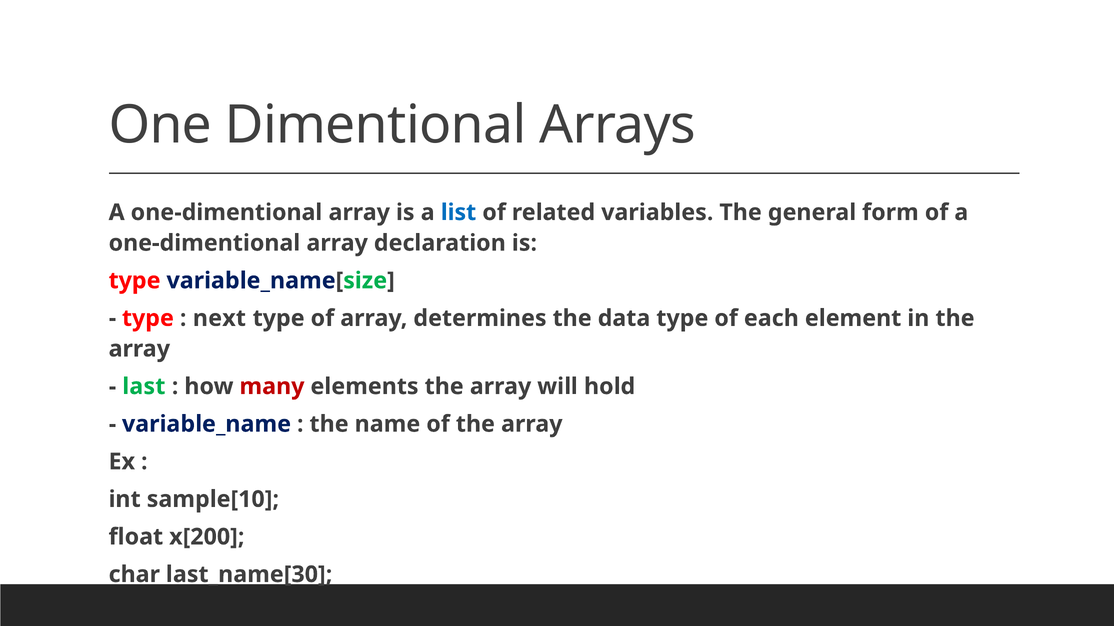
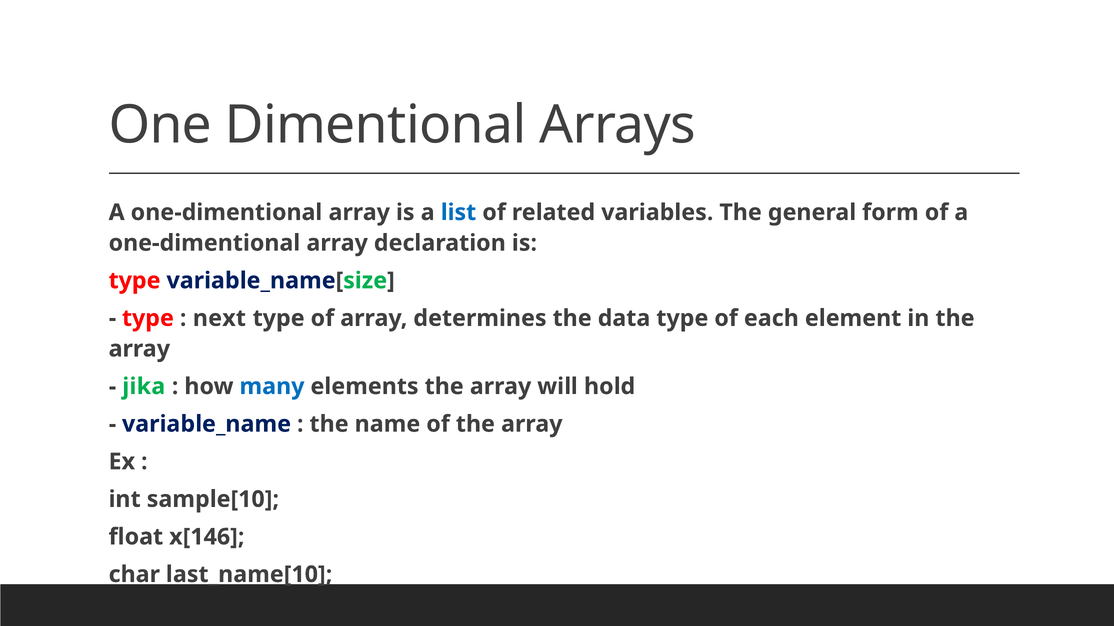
last: last -> jika
many colour: red -> blue
x[200: x[200 -> x[146
last_name[30: last_name[30 -> last_name[10
